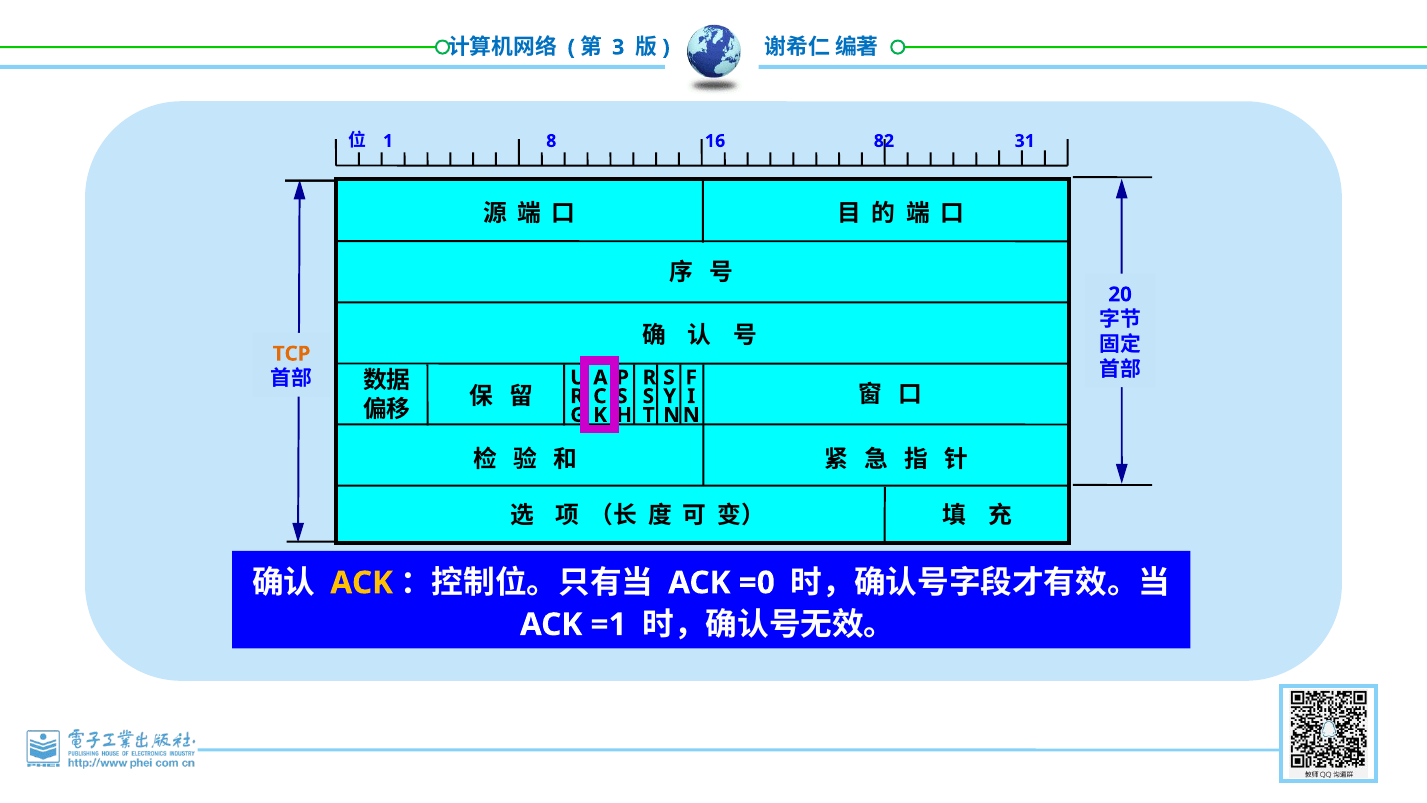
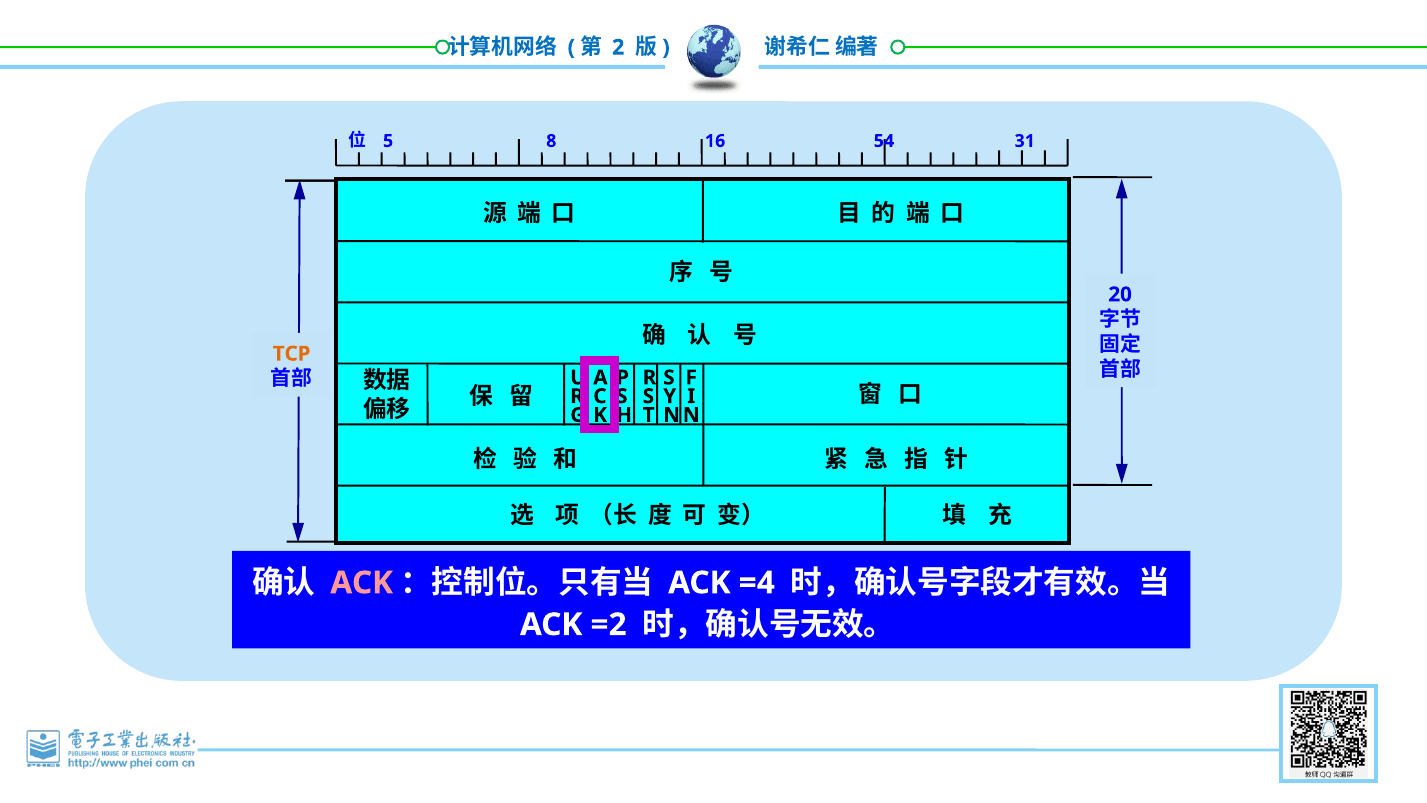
3: 3 -> 2
1: 1 -> 5
82: 82 -> 54
ACK at (362, 583) colour: yellow -> pink
=0: =0 -> =4
=1: =1 -> =2
